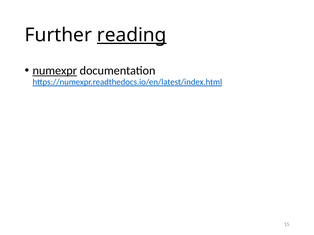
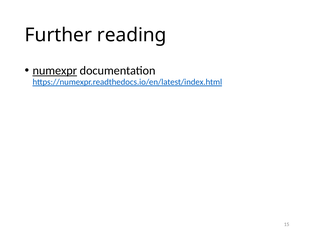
reading underline: present -> none
